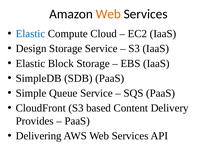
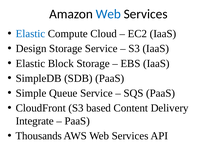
Web at (108, 14) colour: orange -> blue
Provides: Provides -> Integrate
Delivering: Delivering -> Thousands
